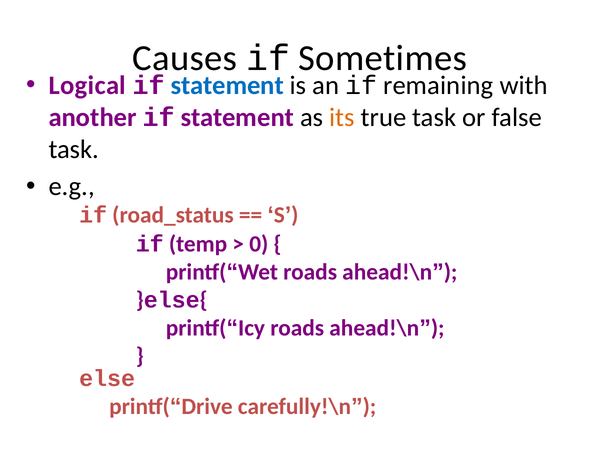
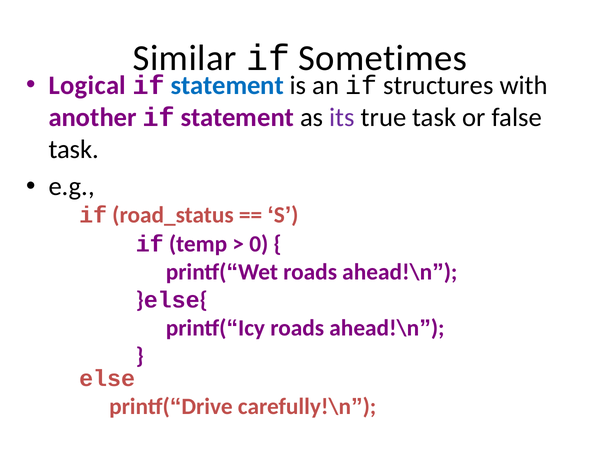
Causes: Causes -> Similar
remaining: remaining -> structures
its colour: orange -> purple
